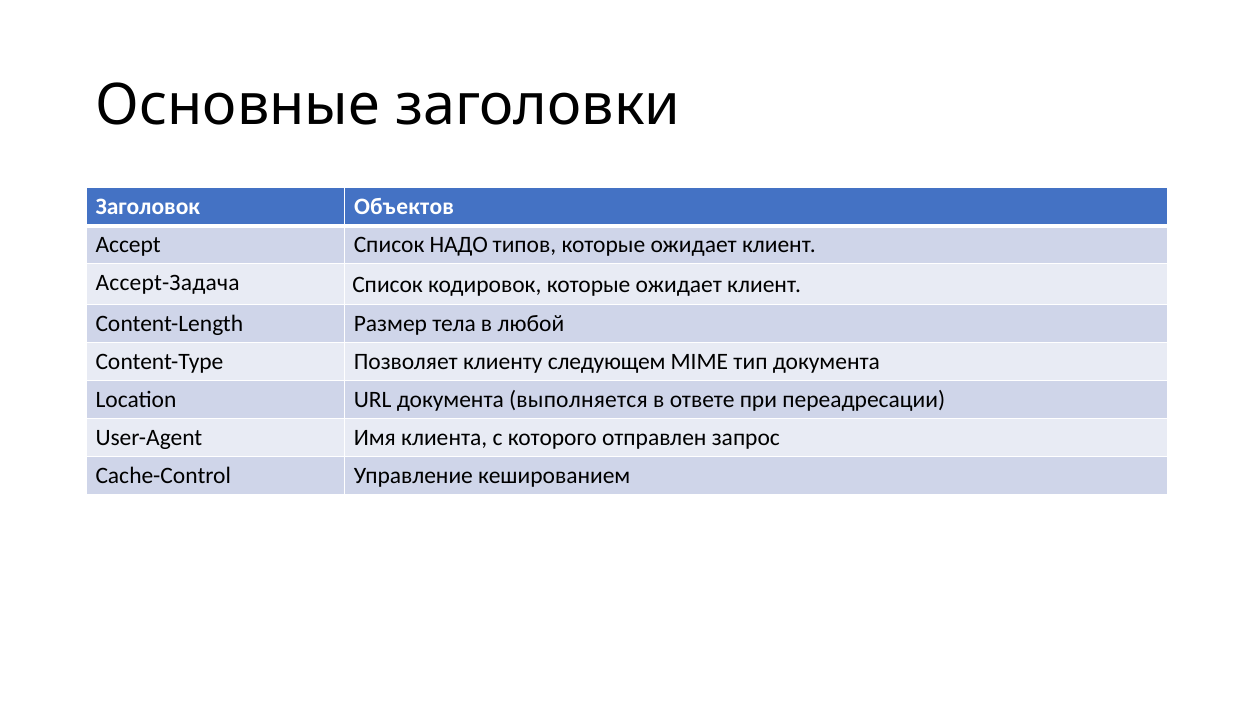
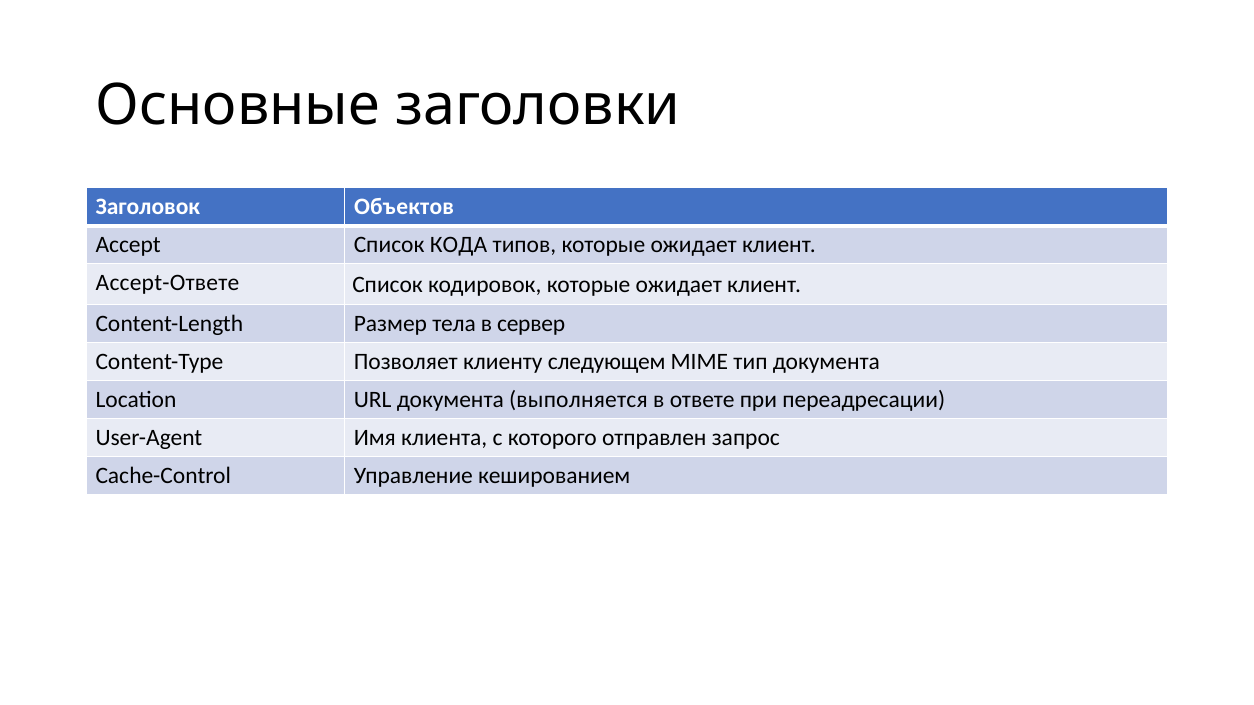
НАДО: НАДО -> КОДА
Accept-Задача: Accept-Задача -> Accept-Ответе
любой: любой -> сервер
